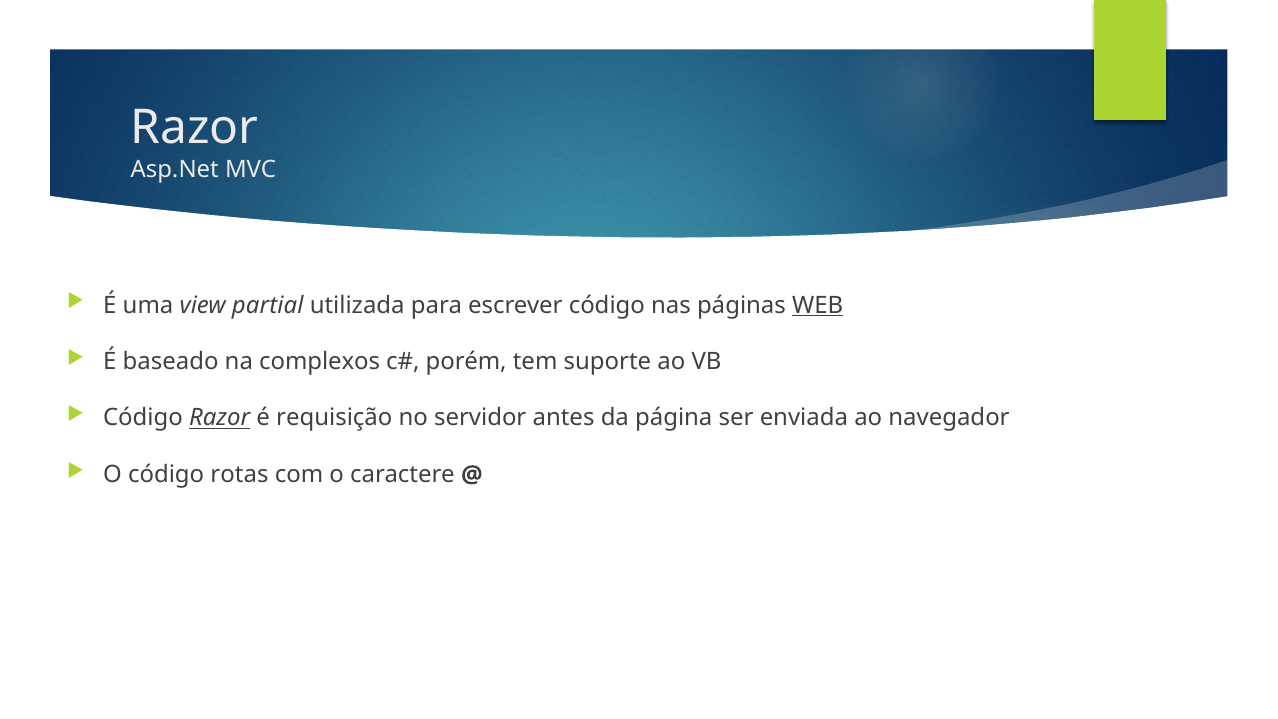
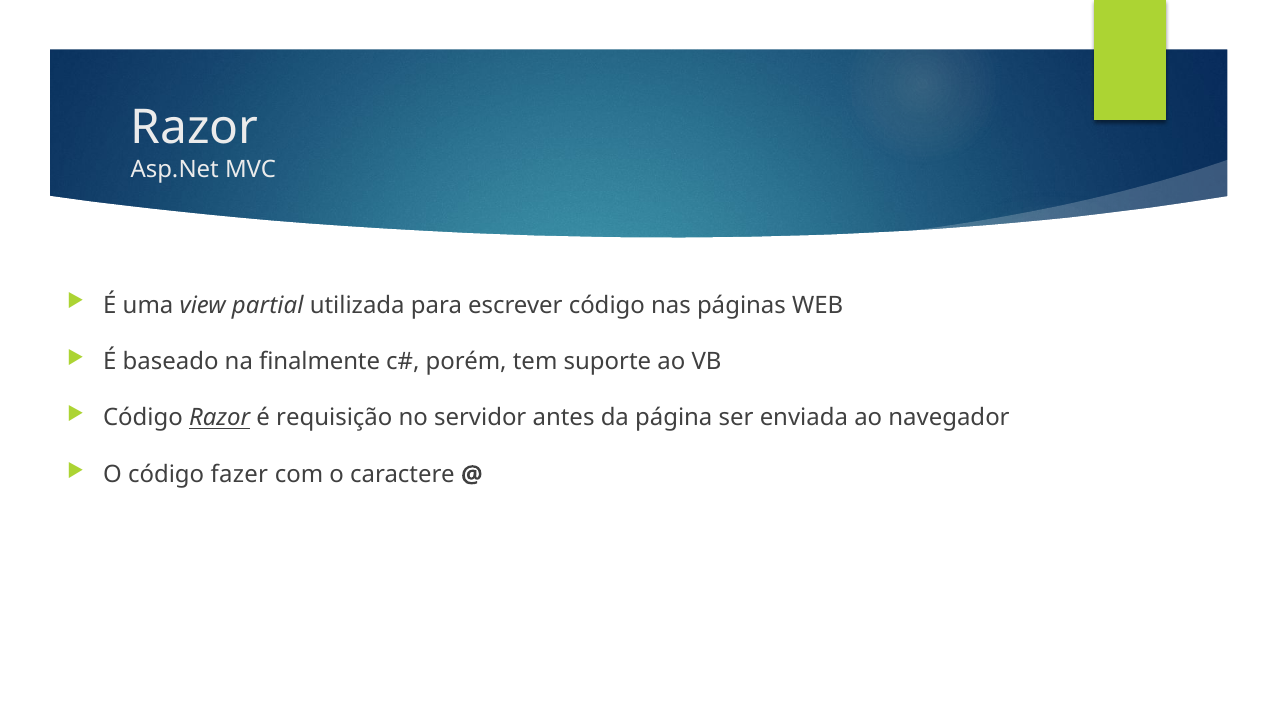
WEB underline: present -> none
complexos: complexos -> finalmente
rotas: rotas -> fazer
